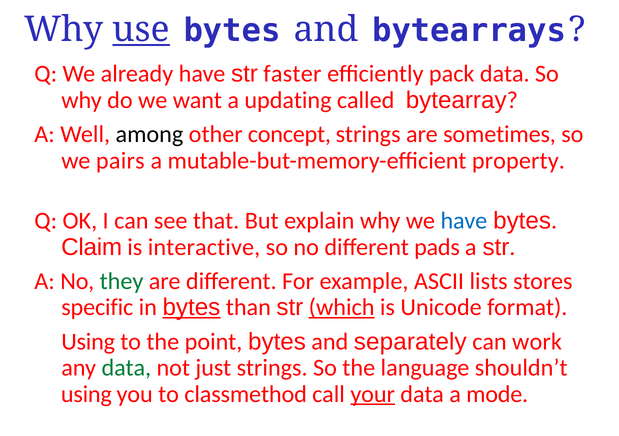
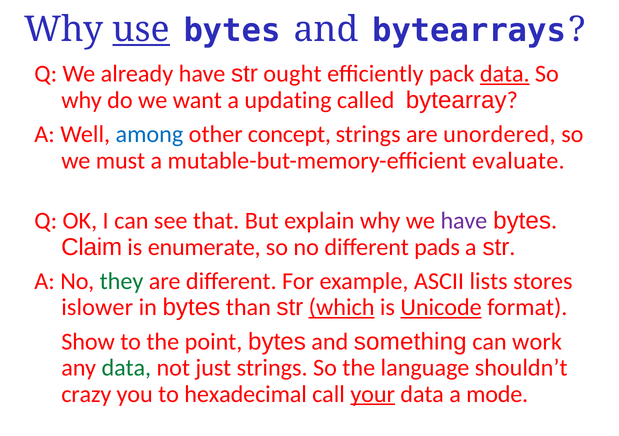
faster: faster -> ought
data at (505, 74) underline: none -> present
among colour: black -> blue
sometimes: sometimes -> unordered
pairs: pairs -> must
property: property -> evaluate
have at (464, 221) colour: blue -> purple
interactive: interactive -> enumerate
specific: specific -> islower
bytes at (191, 307) underline: present -> none
Unicode underline: none -> present
Using at (88, 342): Using -> Show
separately: separately -> something
using at (86, 394): using -> crazy
classmethod: classmethod -> hexadecimal
